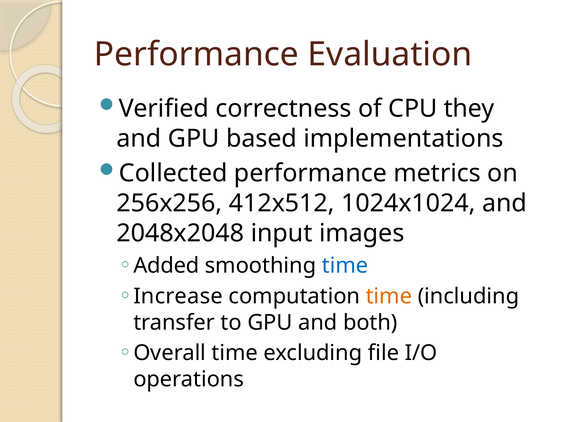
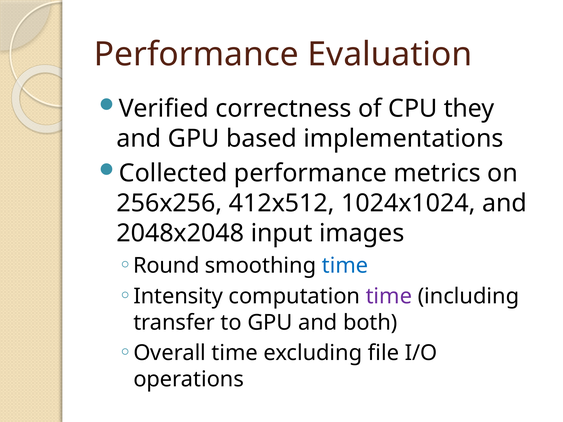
Added: Added -> Round
Increase: Increase -> Intensity
time at (389, 296) colour: orange -> purple
